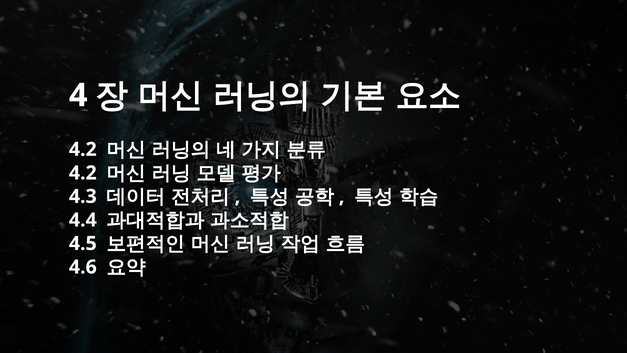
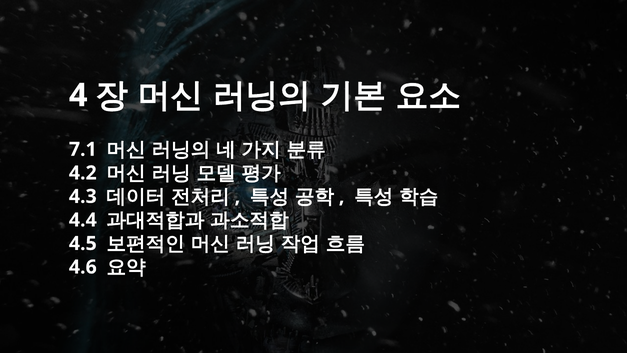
4.2 at (83, 149): 4.2 -> 7.1
